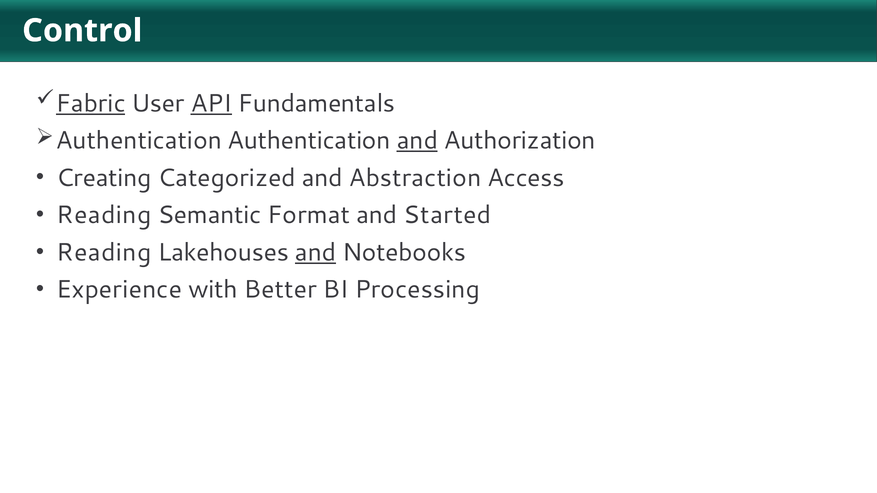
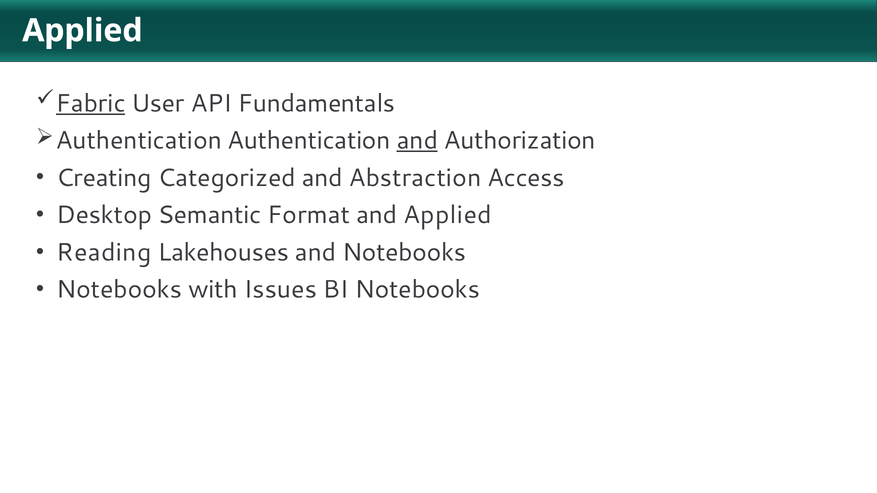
Control at (82, 31): Control -> Applied
API underline: present -> none
Reading at (104, 215): Reading -> Desktop
and Started: Started -> Applied
and at (316, 253) underline: present -> none
Experience at (119, 290): Experience -> Notebooks
Better: Better -> Issues
BI Processing: Processing -> Notebooks
